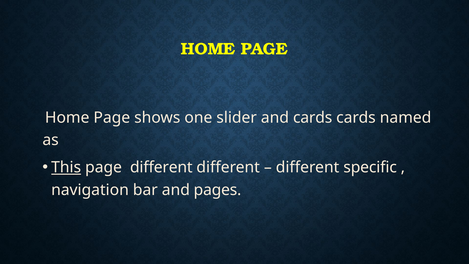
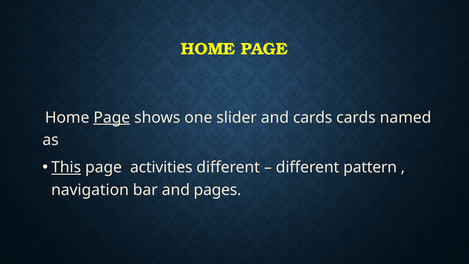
Page at (112, 117) underline: none -> present
page different: different -> activities
specific: specific -> pattern
